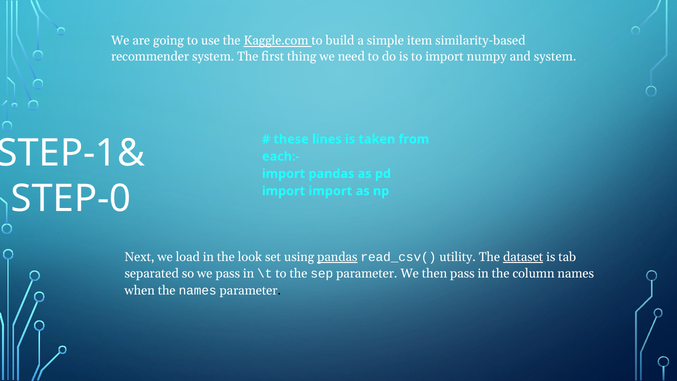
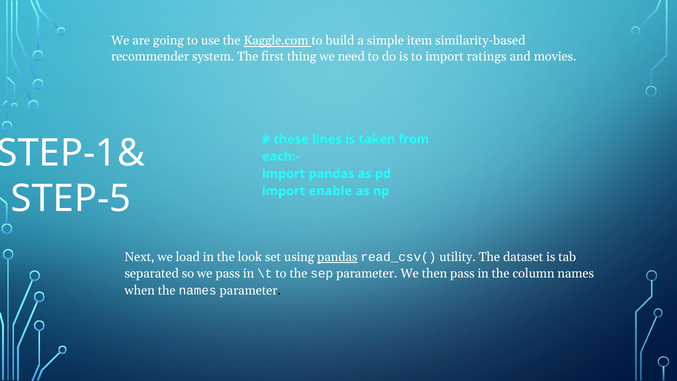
numpy: numpy -> ratings
and system: system -> movies
STEP-0: STEP-0 -> STEP-5
import import: import -> enable
dataset underline: present -> none
